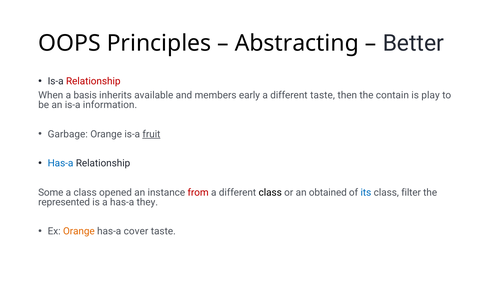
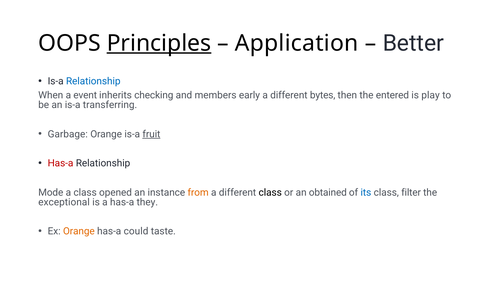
Principles underline: none -> present
Abstracting: Abstracting -> Application
Relationship at (93, 81) colour: red -> blue
basis: basis -> event
available: available -> checking
different taste: taste -> bytes
contain: contain -> entered
information: information -> transferring
Has-a at (61, 164) colour: blue -> red
Some: Some -> Mode
from colour: red -> orange
represented: represented -> exceptional
cover: cover -> could
